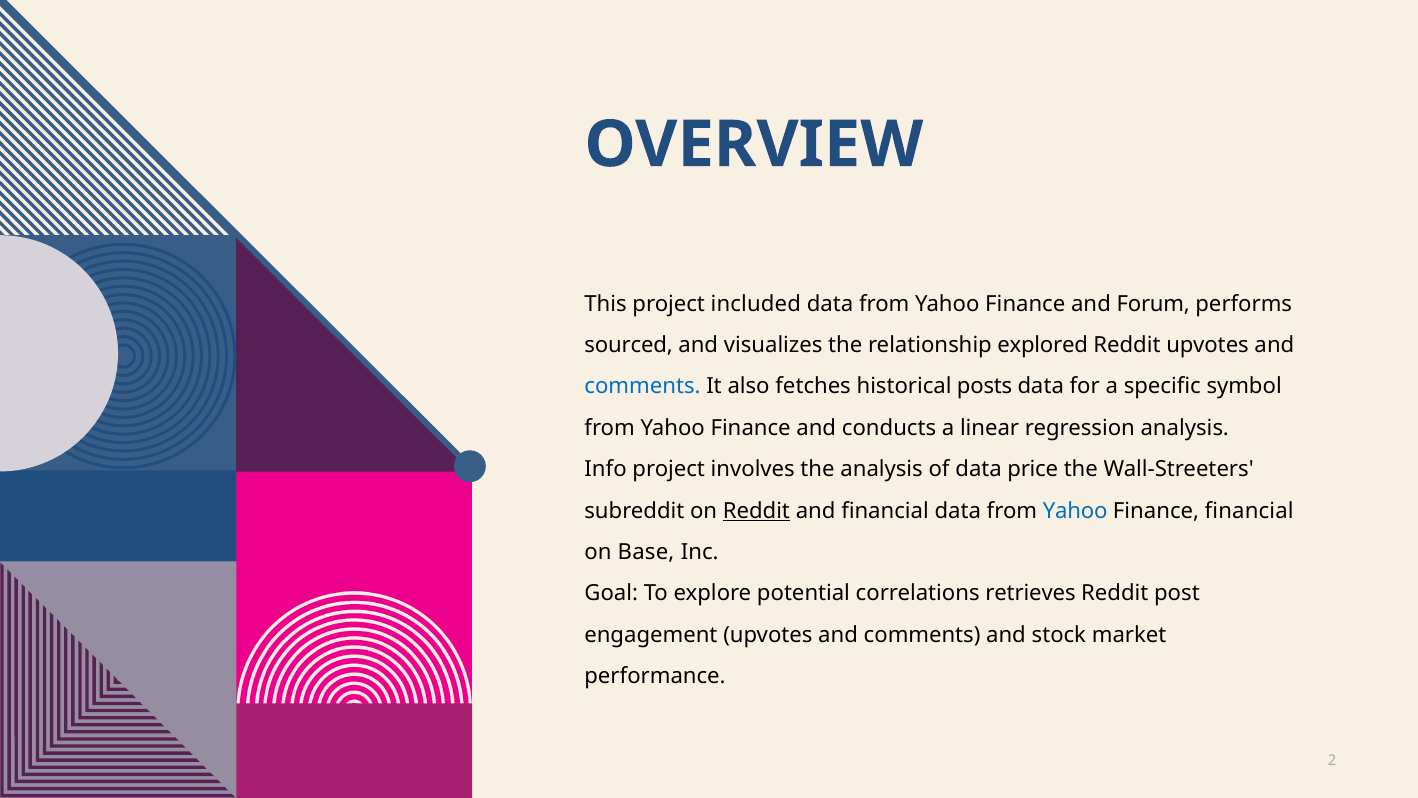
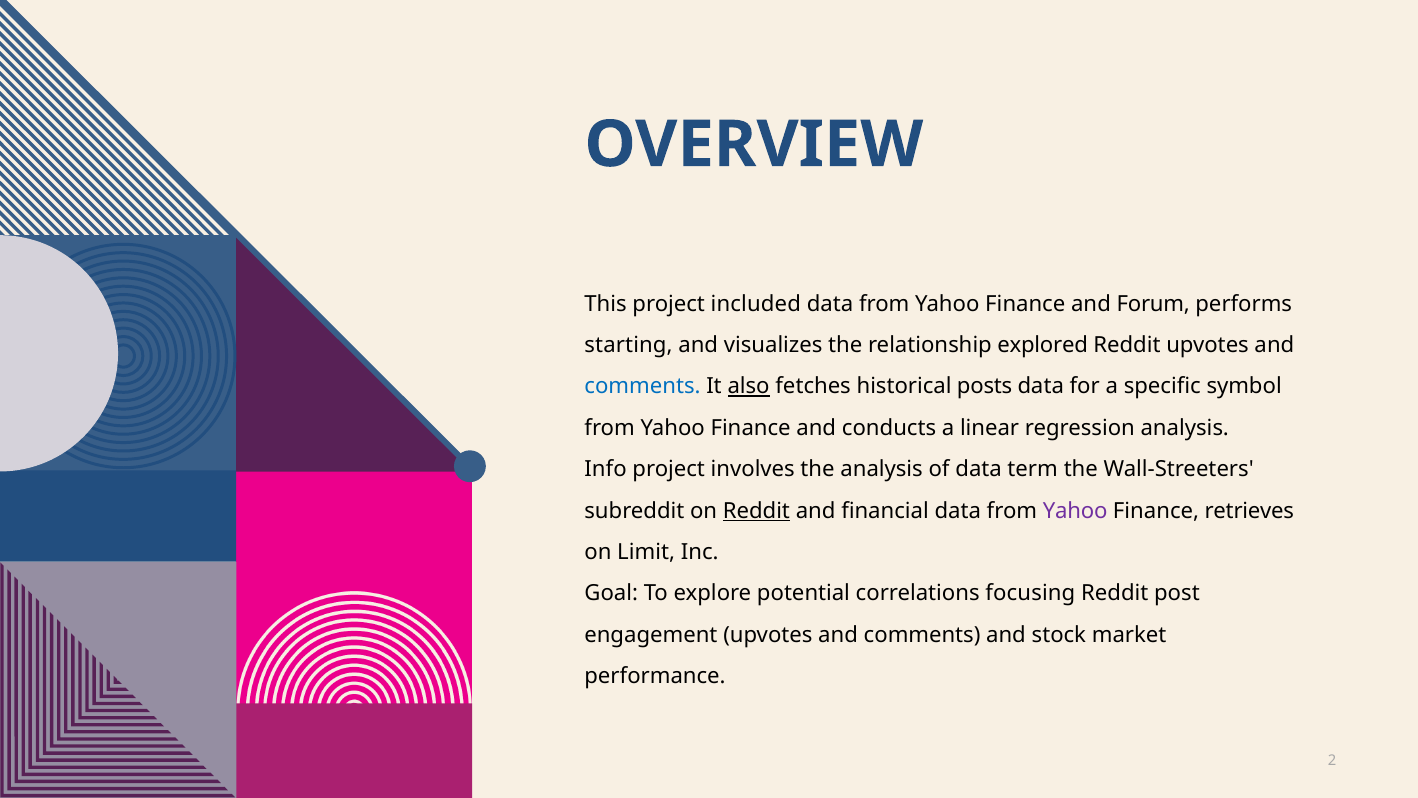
sourced: sourced -> starting
also underline: none -> present
price: price -> term
Yahoo at (1075, 511) colour: blue -> purple
Finance financial: financial -> retrieves
Base: Base -> Limit
retrieves: retrieves -> focusing
